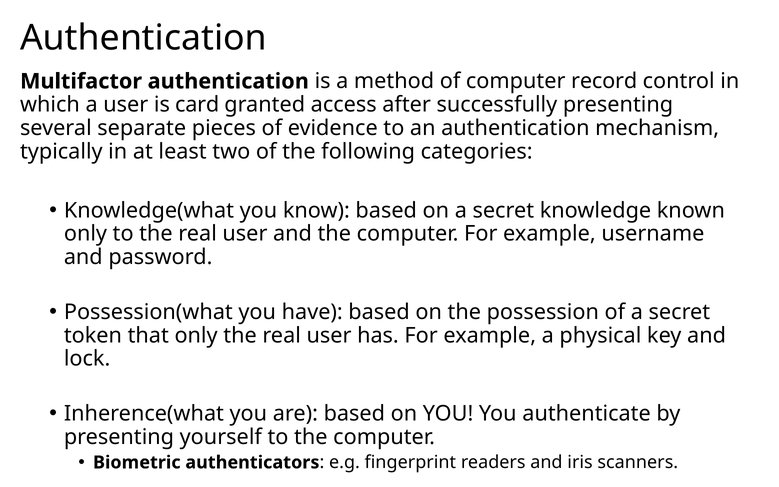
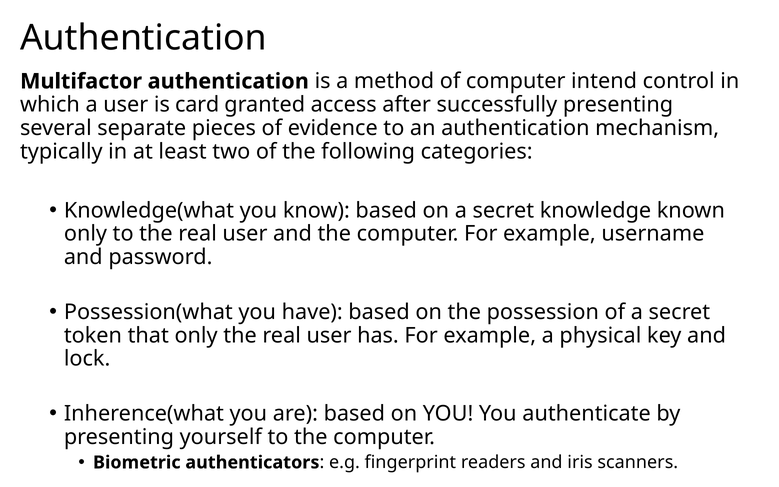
record: record -> intend
